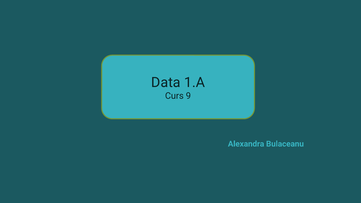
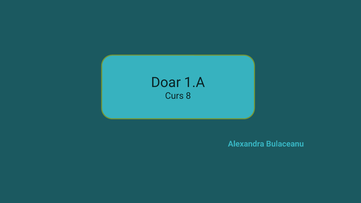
Data: Data -> Doar
9: 9 -> 8
